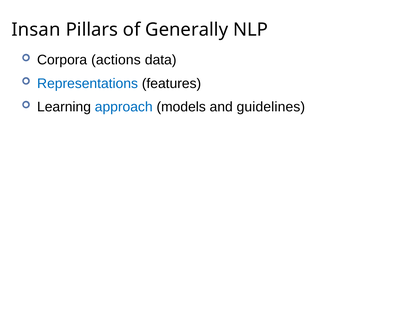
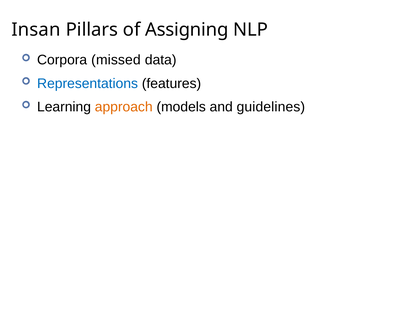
Generally: Generally -> Assigning
actions: actions -> missed
approach colour: blue -> orange
